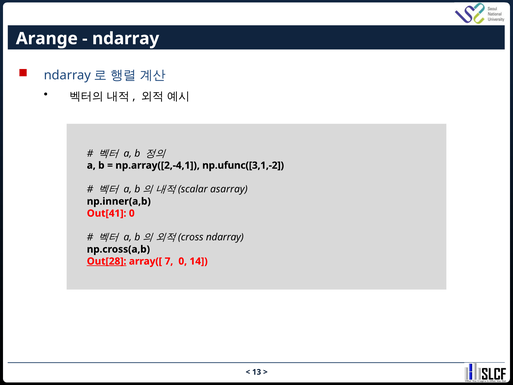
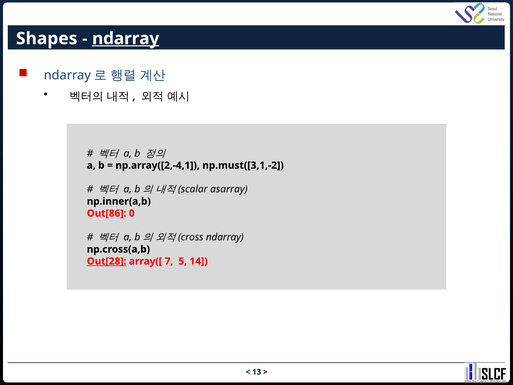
Arange: Arange -> Shapes
ndarray at (126, 39) underline: none -> present
np.ufunc([3,1,-2: np.ufunc([3,1,-2 -> np.must([3,1,-2
Out[41: Out[41 -> Out[86
7 0: 0 -> 5
